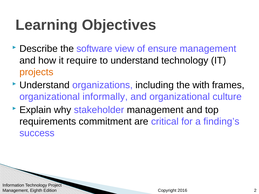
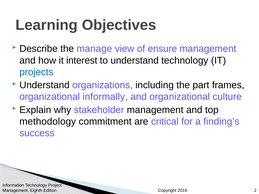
software: software -> manage
require: require -> interest
projects colour: orange -> blue
with: with -> part
requirements: requirements -> methodology
